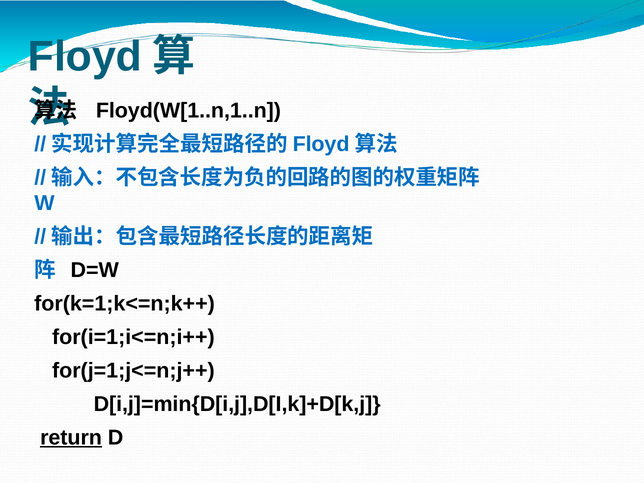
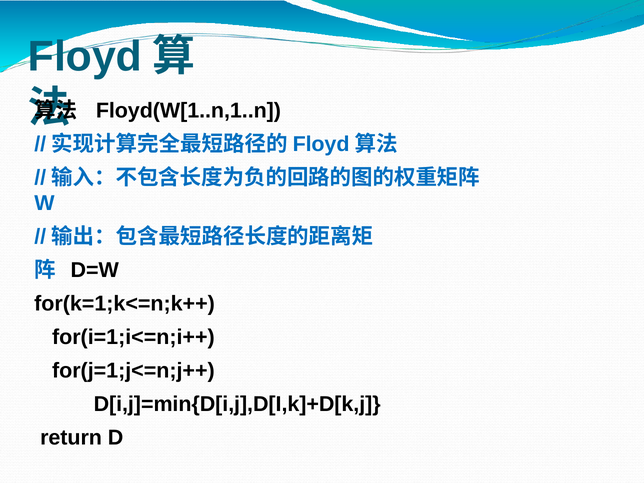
return underline: present -> none
